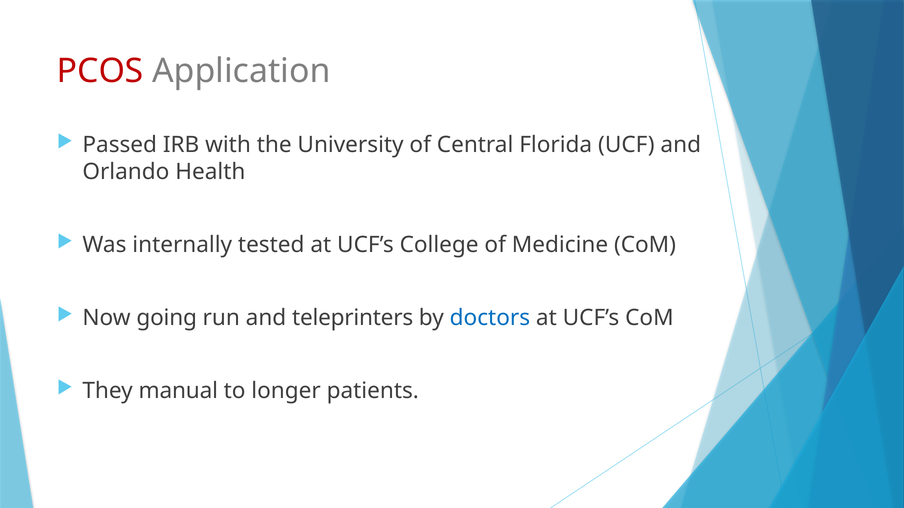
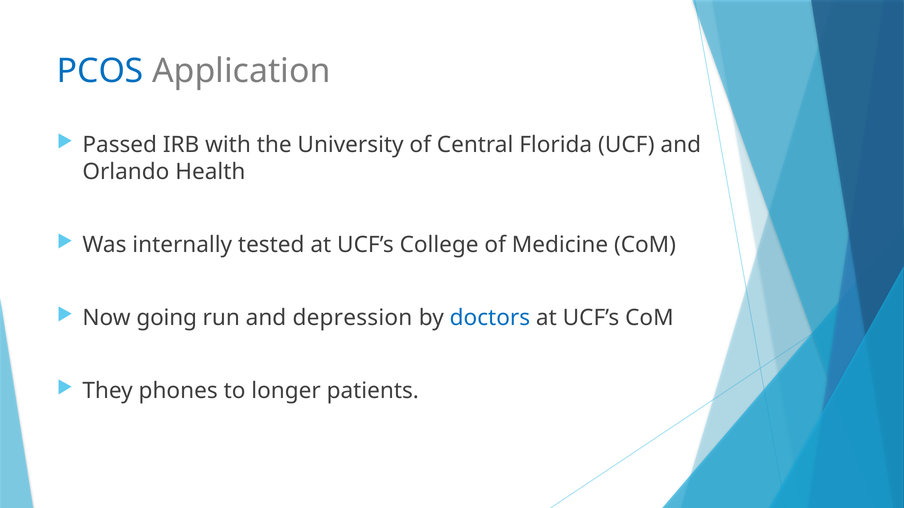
PCOS colour: red -> blue
teleprinters: teleprinters -> depression
manual: manual -> phones
